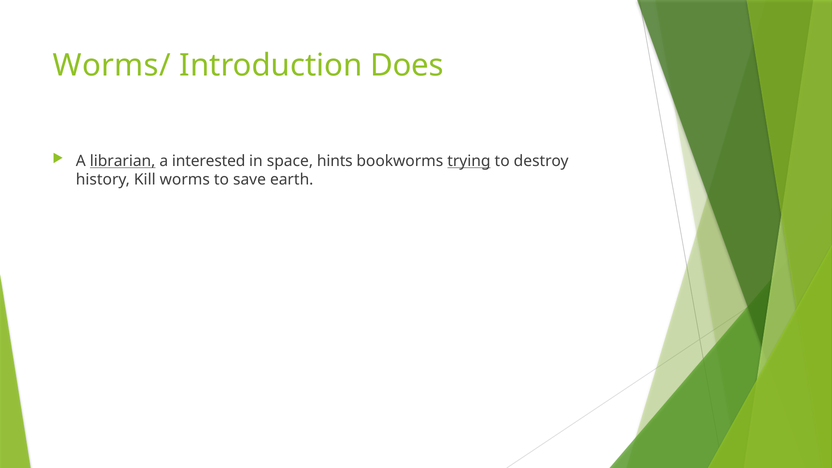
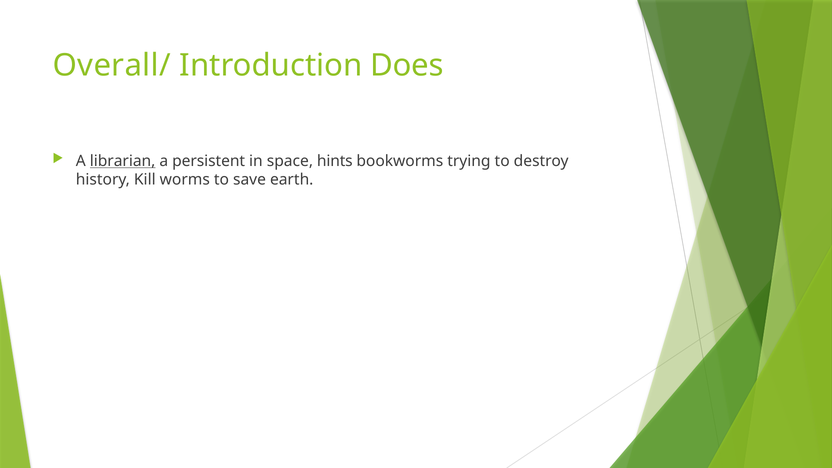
Worms/: Worms/ -> Overall/
interested: interested -> persistent
trying underline: present -> none
